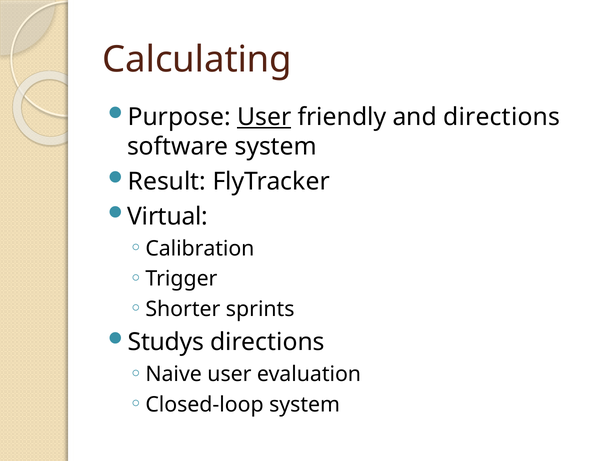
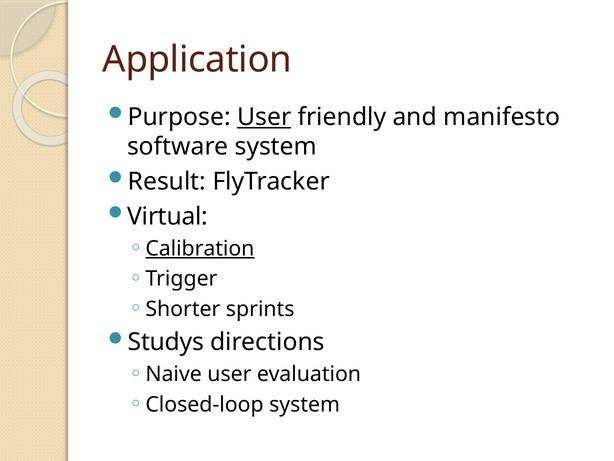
Calculating: Calculating -> Application
and directions: directions -> manifesto
Calibration underline: none -> present
